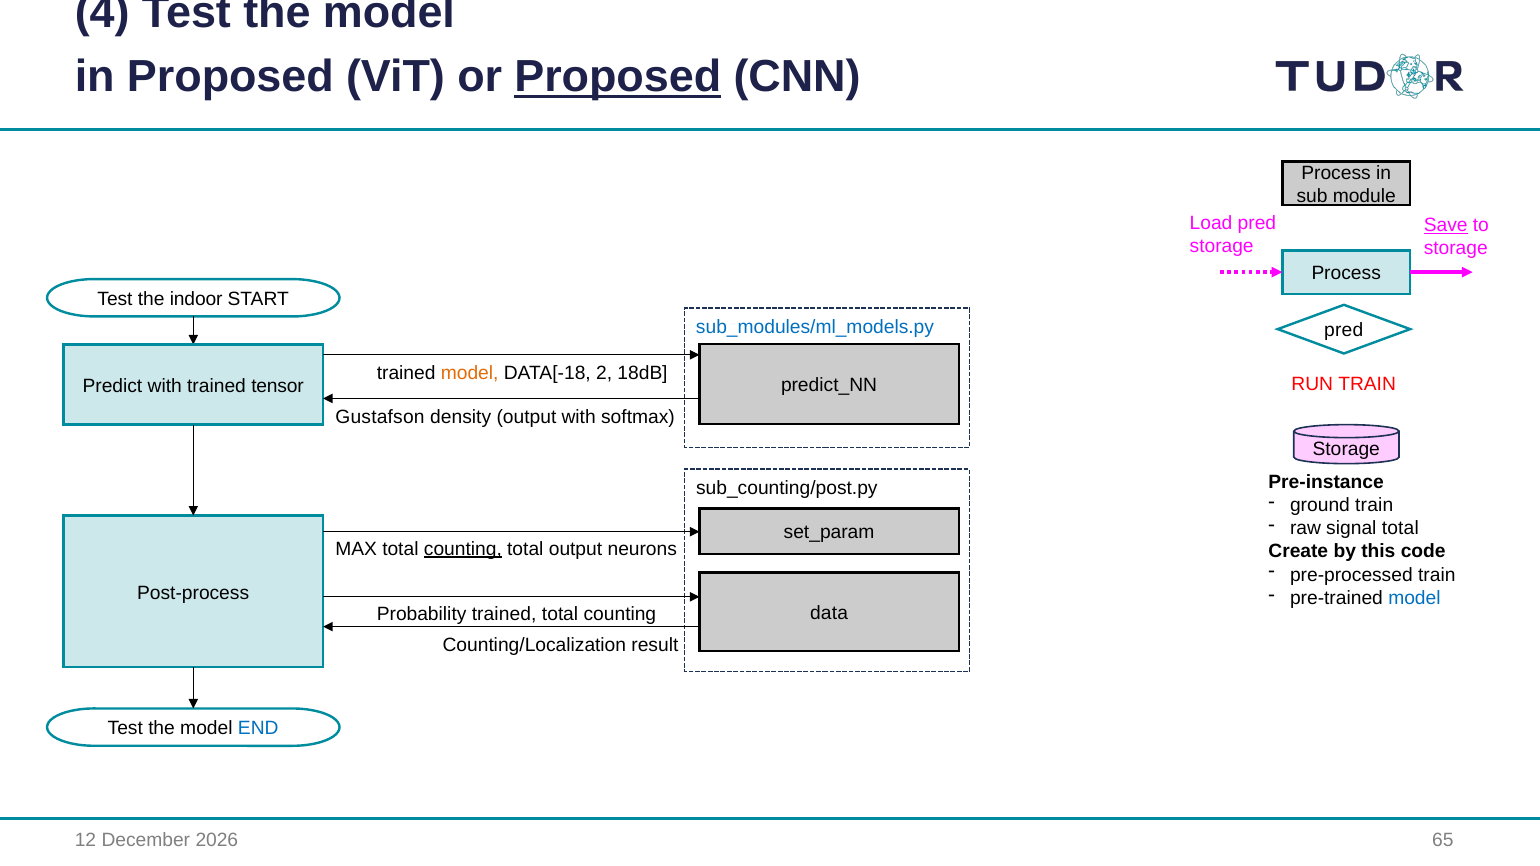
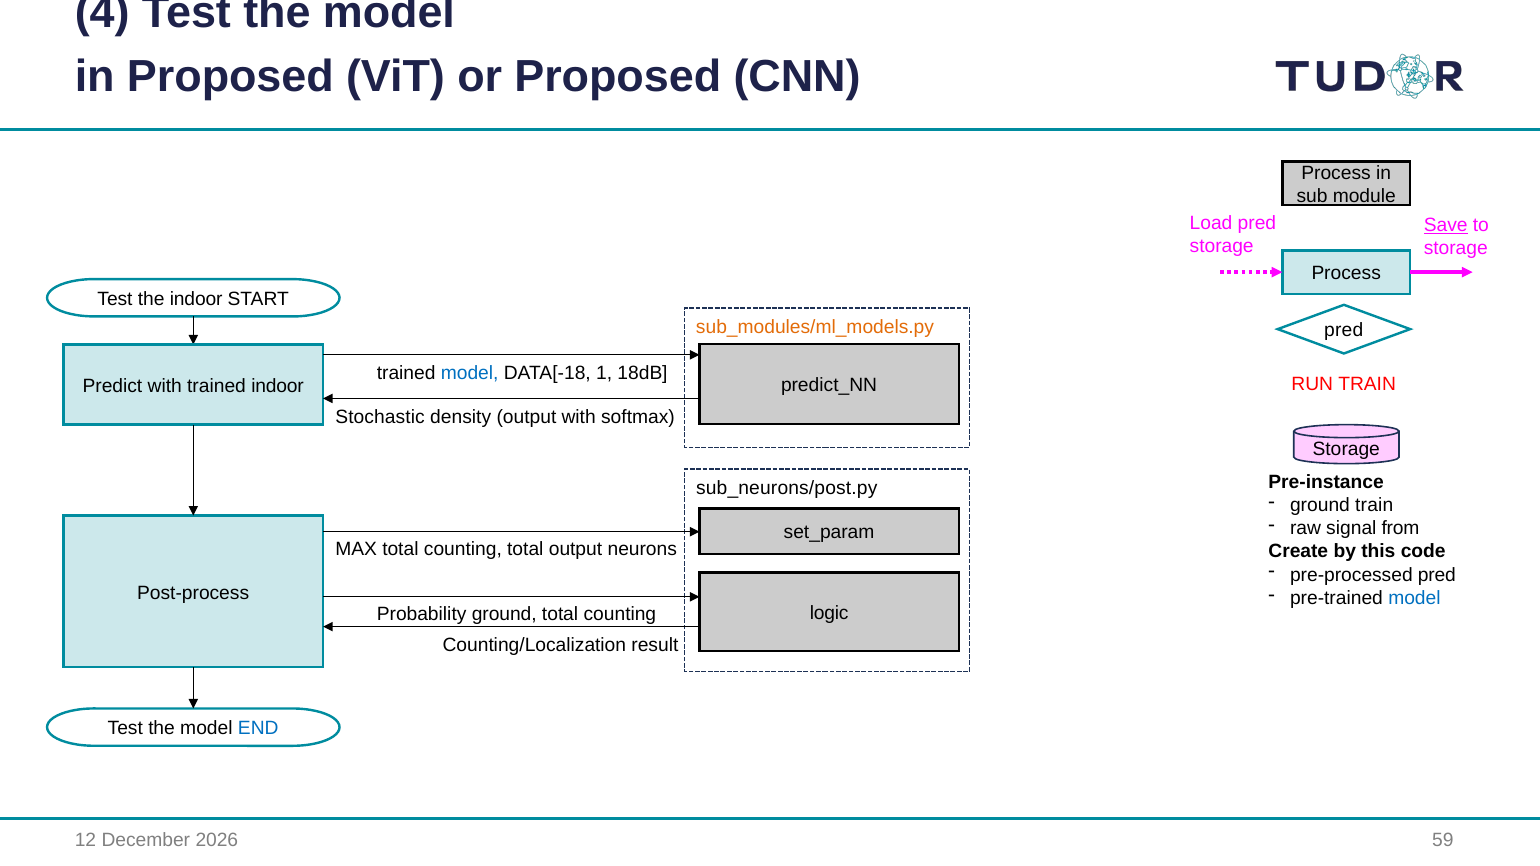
Proposed at (618, 77) underline: present -> none
sub_modules/ml_models.py colour: blue -> orange
model at (470, 373) colour: orange -> blue
2: 2 -> 1
trained tensor: tensor -> indoor
Gustafson: Gustafson -> Stochastic
sub_counting/post.py: sub_counting/post.py -> sub_neurons/post.py
signal total: total -> from
counting at (463, 549) underline: present -> none
pre-processed train: train -> pred
data: data -> logic
Probability trained: trained -> ground
65: 65 -> 59
